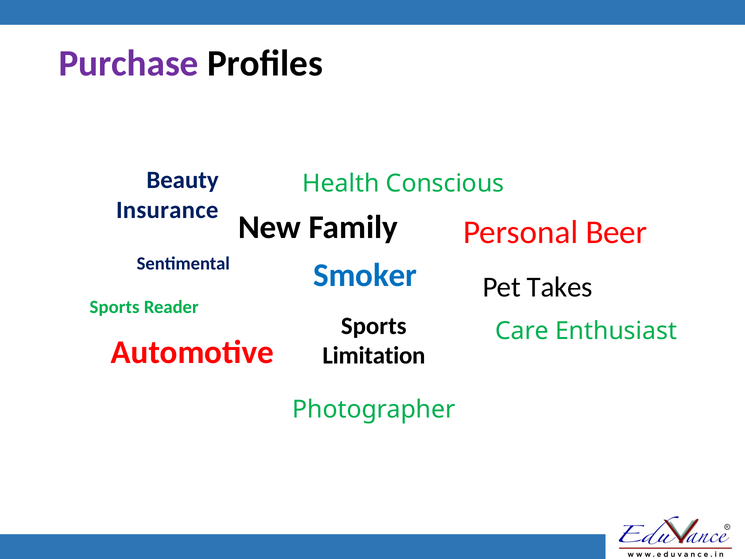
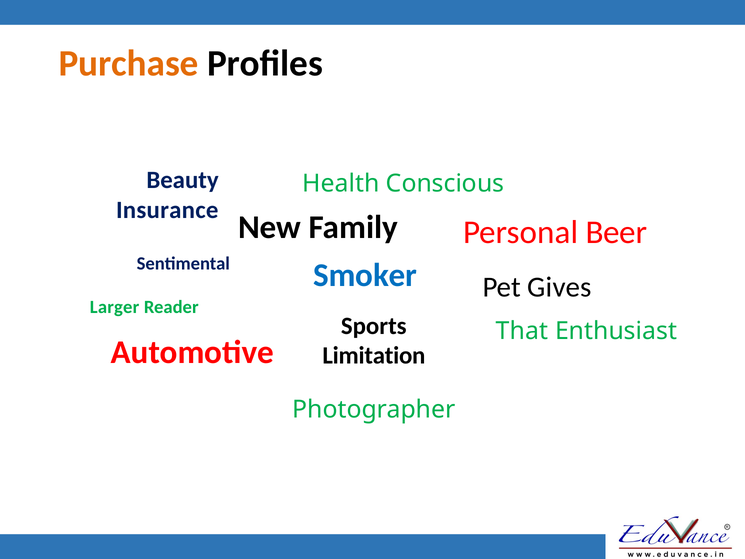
Purchase colour: purple -> orange
Takes: Takes -> Gives
Sports at (115, 307): Sports -> Larger
Care: Care -> That
